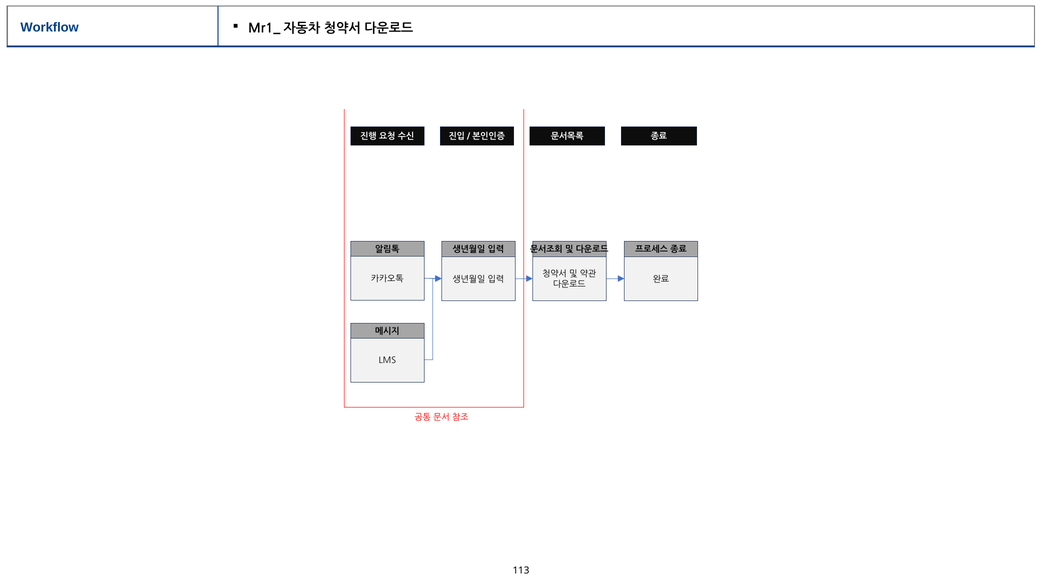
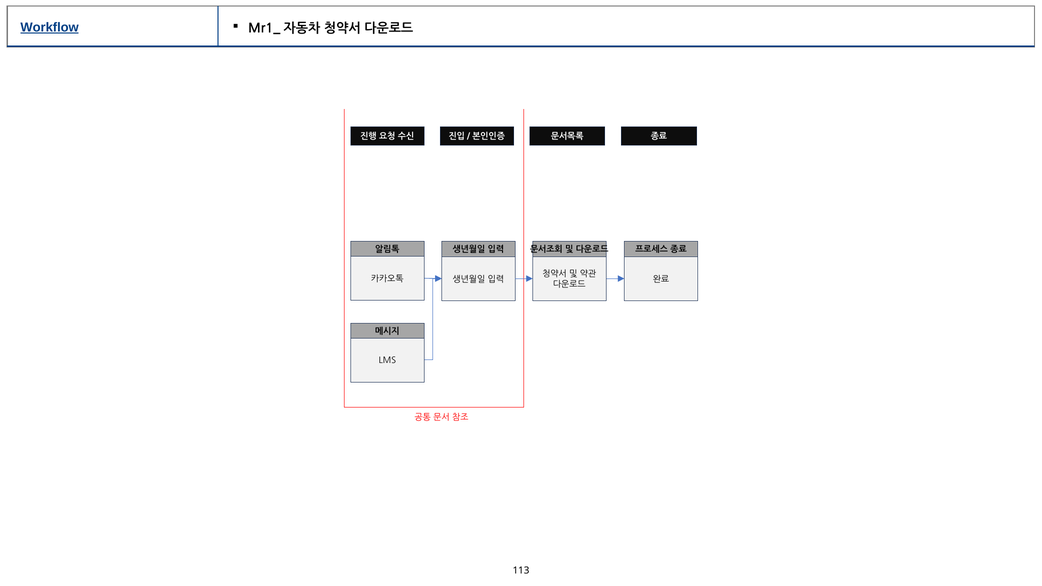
Workflow underline: none -> present
